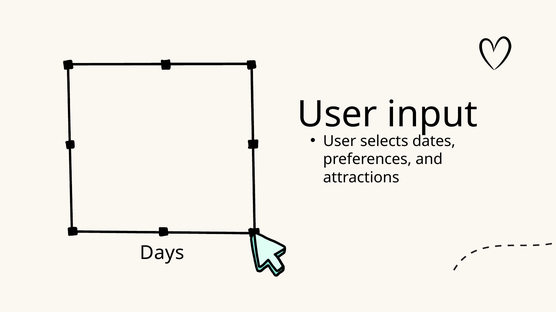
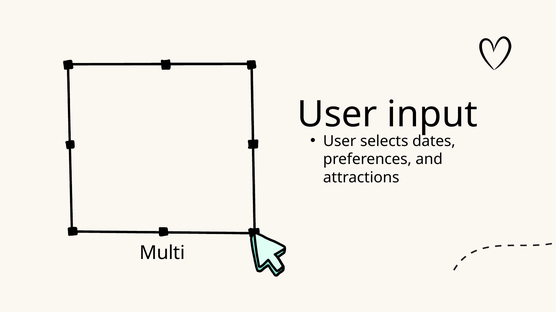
Days: Days -> Multi
